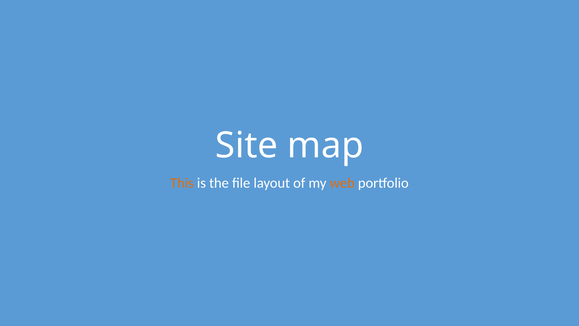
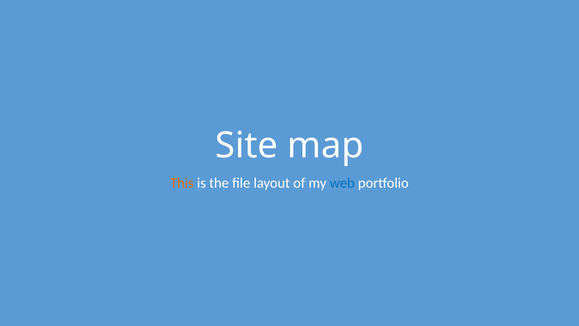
web colour: orange -> blue
